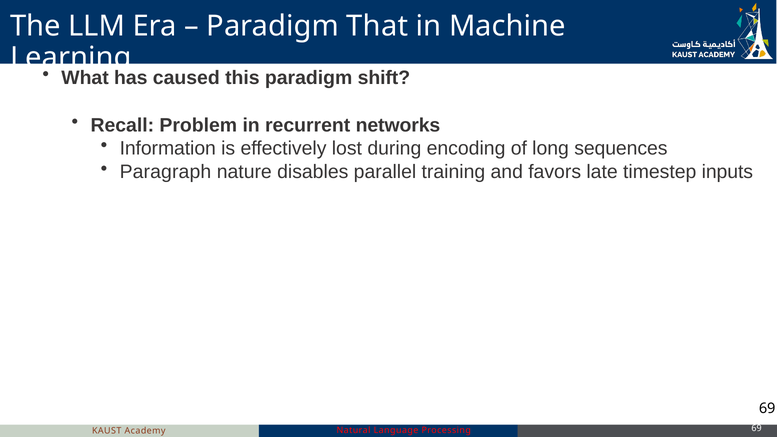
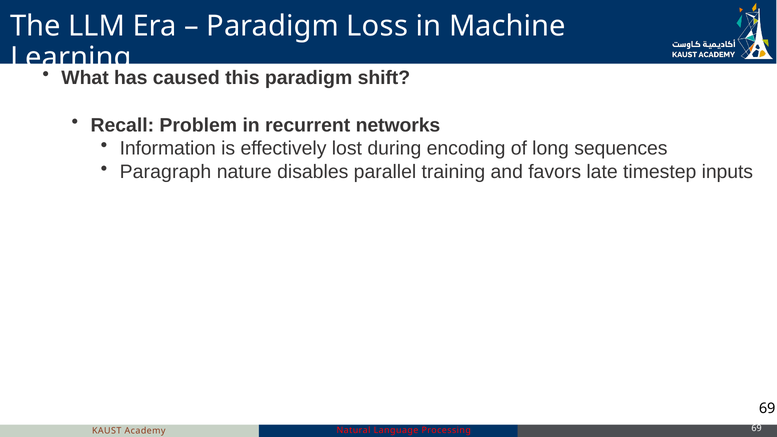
That: That -> Loss
